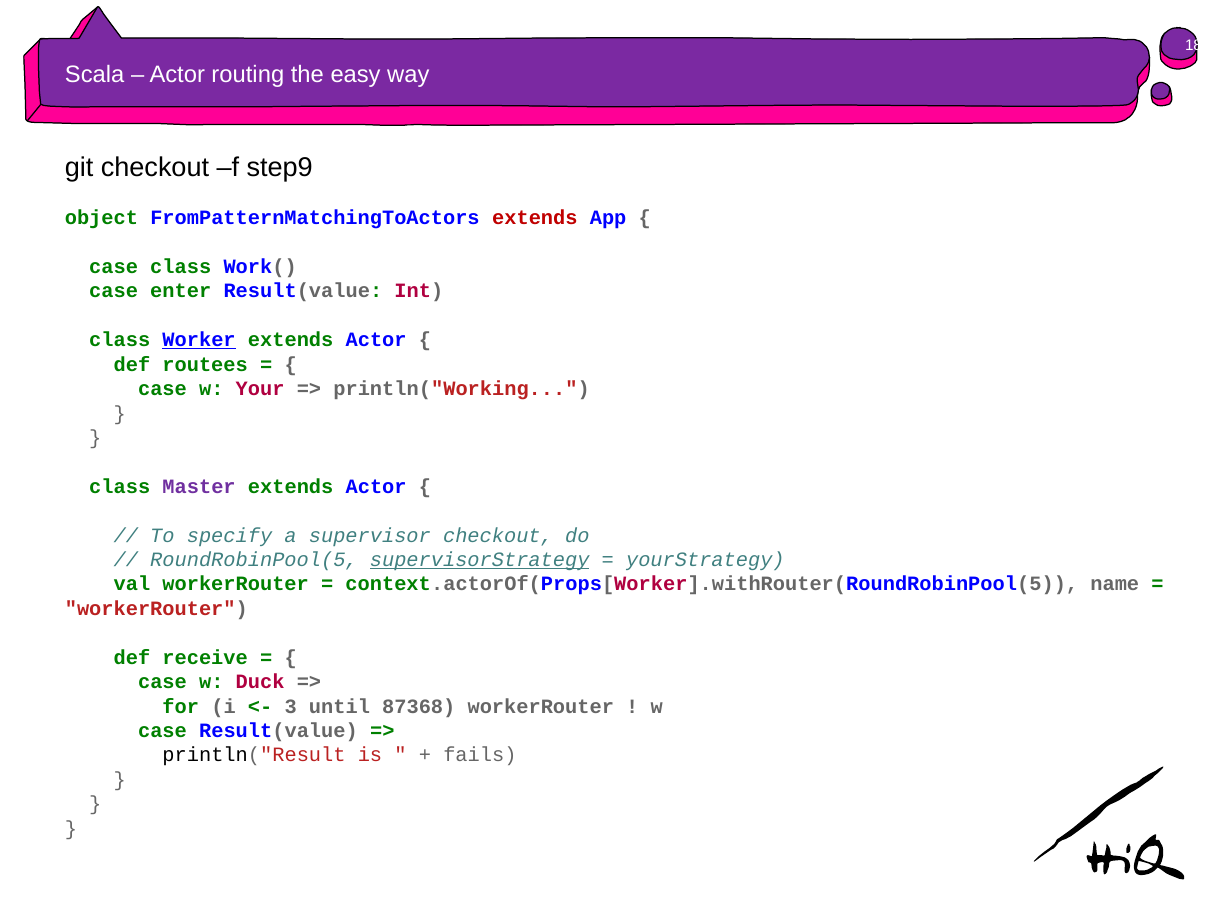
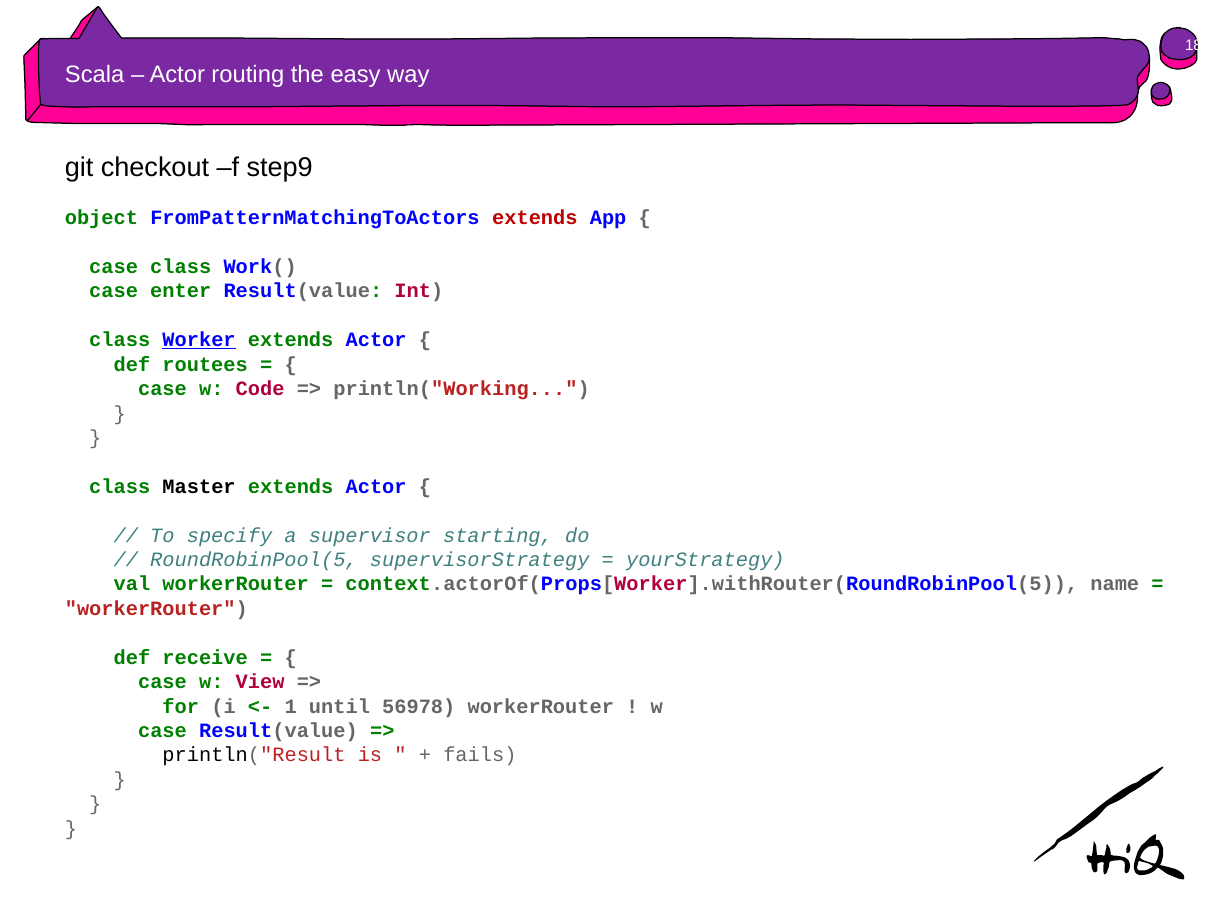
Your: Your -> Code
Master colour: purple -> black
supervisor checkout: checkout -> starting
supervisorStrategy underline: present -> none
Duck: Duck -> View
3: 3 -> 1
87368: 87368 -> 56978
